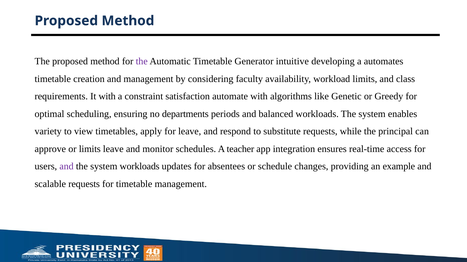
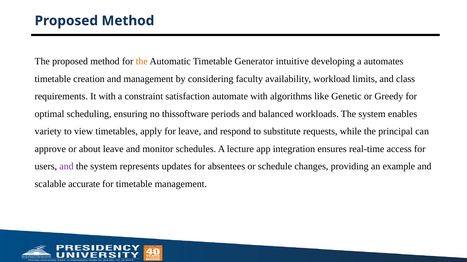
the at (142, 62) colour: purple -> orange
departments: departments -> thissoftware
or limits: limits -> about
teacher: teacher -> lecture
system workloads: workloads -> represents
scalable requests: requests -> accurate
